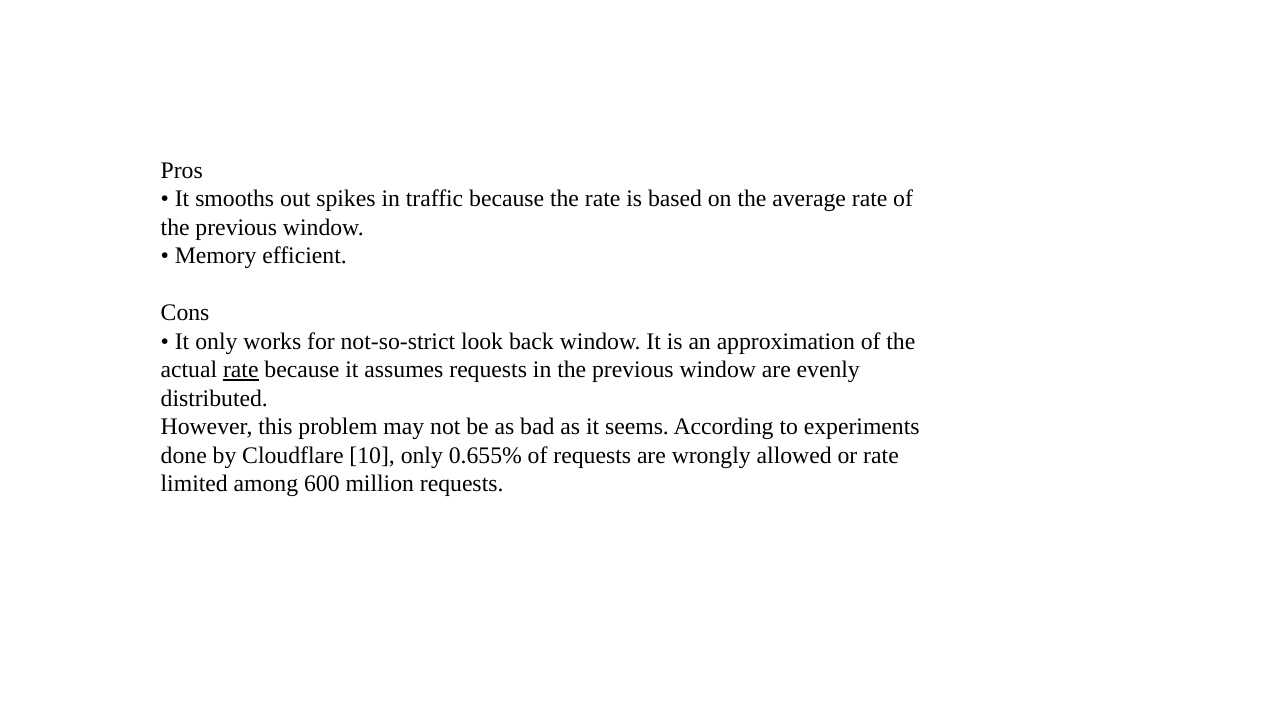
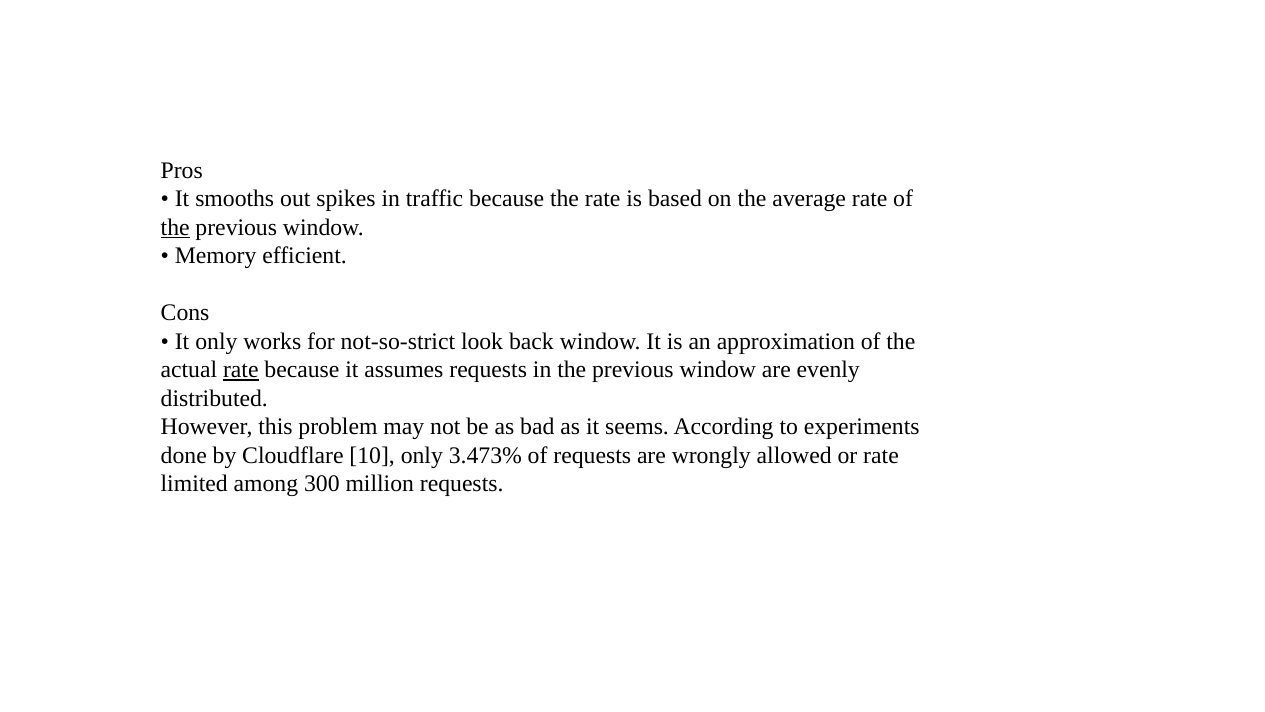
the at (175, 227) underline: none -> present
0.655%: 0.655% -> 3.473%
600: 600 -> 300
